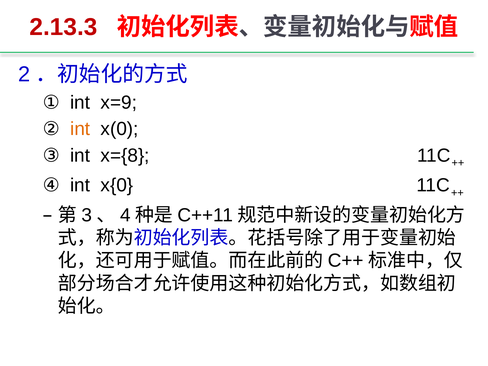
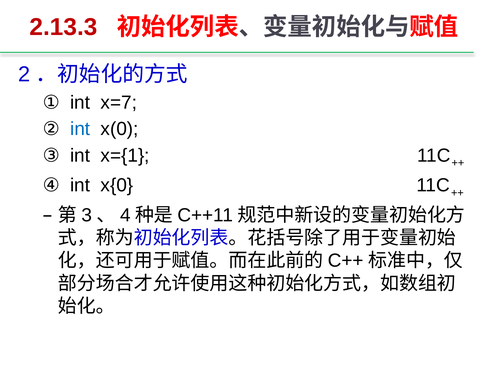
x=9: x=9 -> x=7
int at (80, 129) colour: orange -> blue
x={8: x={8 -> x={1
